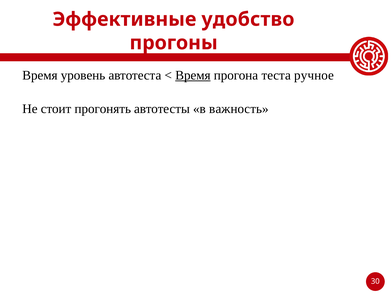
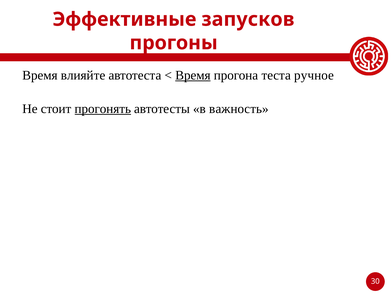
удобство: удобство -> запусков
уровень: уровень -> влияйте
прогонять underline: none -> present
